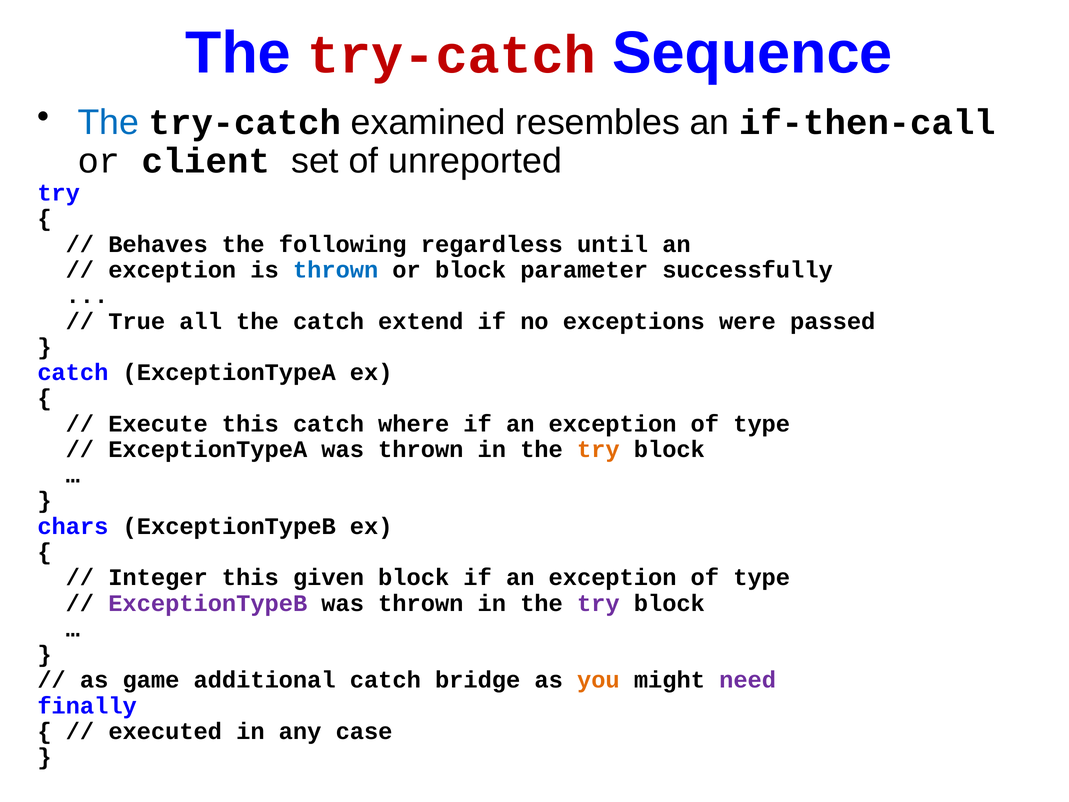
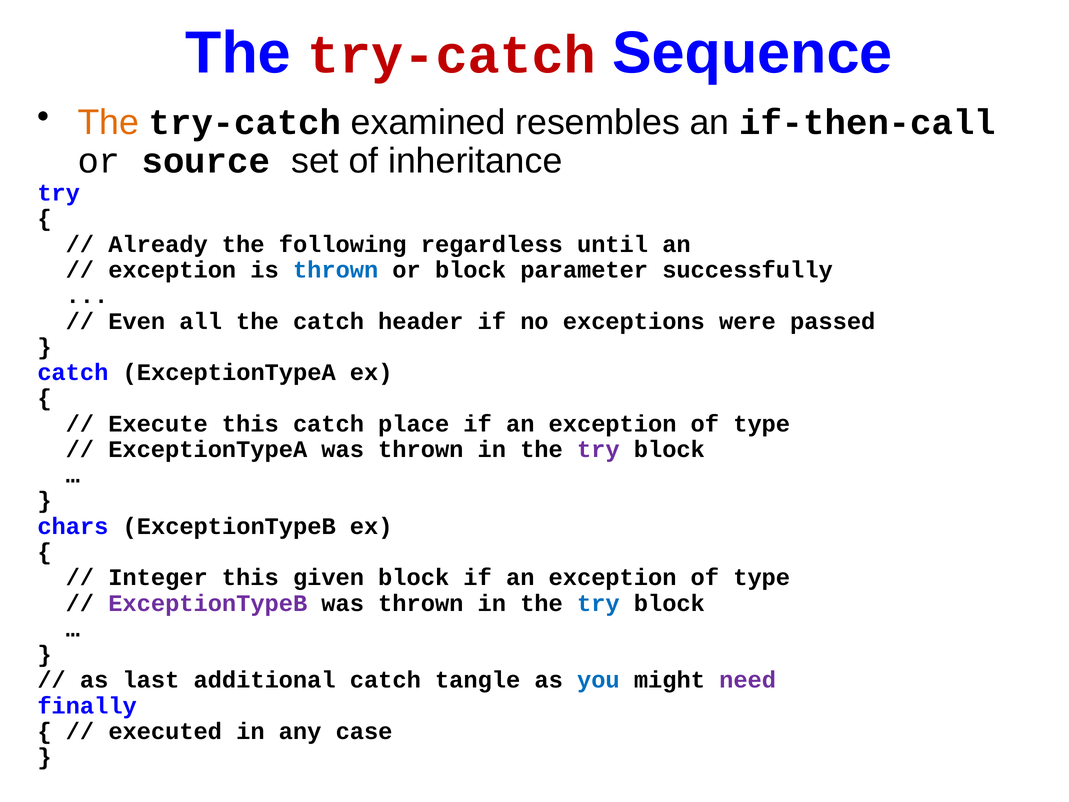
The at (108, 122) colour: blue -> orange
client: client -> source
unreported: unreported -> inheritance
Behaves: Behaves -> Already
True: True -> Even
extend: extend -> header
where: where -> place
try at (598, 449) colour: orange -> purple
try at (598, 603) colour: purple -> blue
game: game -> last
bridge: bridge -> tangle
you colour: orange -> blue
